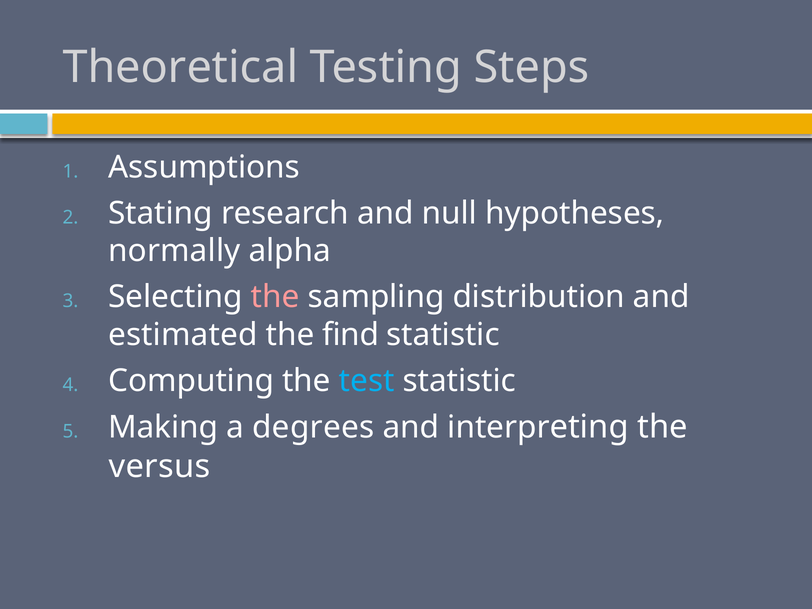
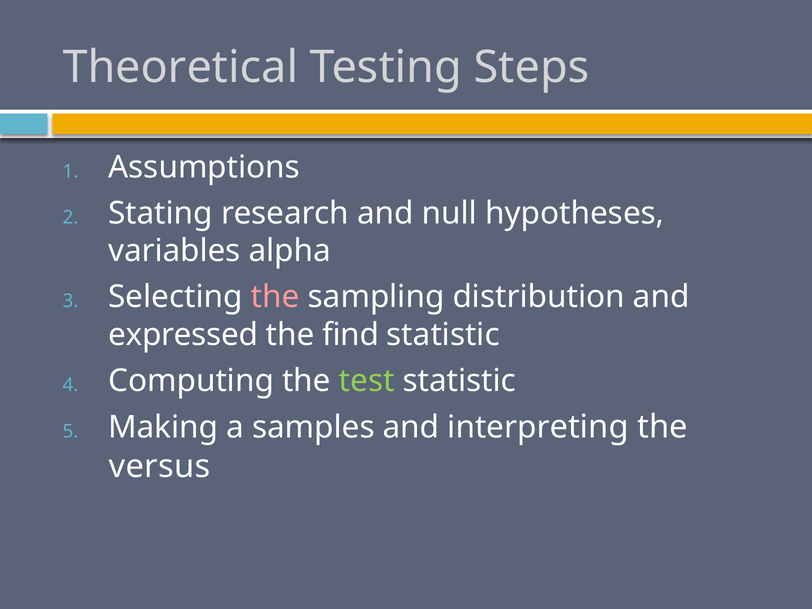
normally: normally -> variables
estimated: estimated -> expressed
test colour: light blue -> light green
degrees: degrees -> samples
